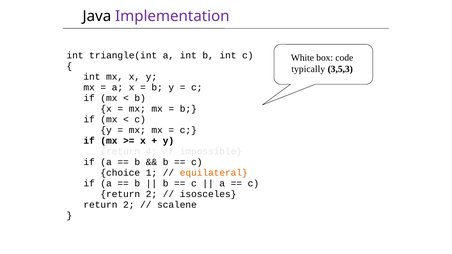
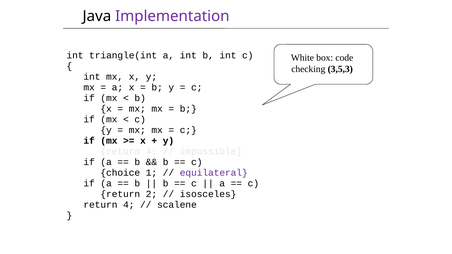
typically: typically -> checking
equilateral colour: orange -> purple
2 at (129, 205): 2 -> 4
